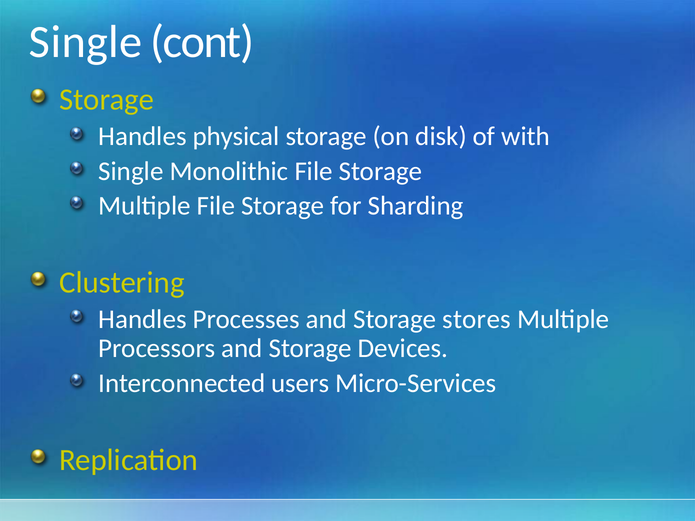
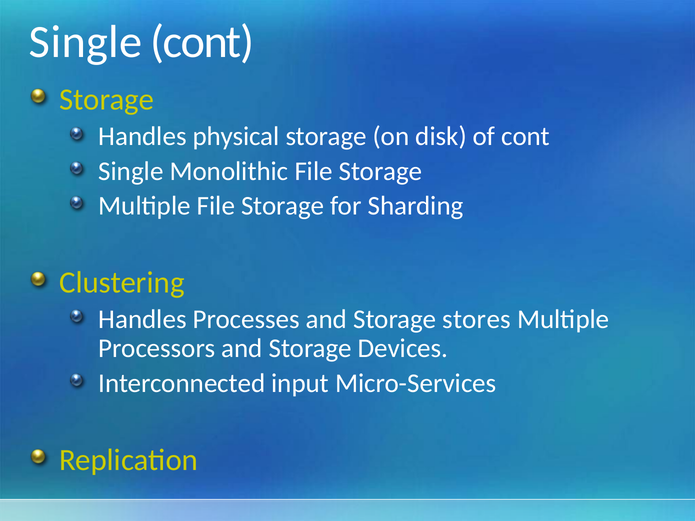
of with: with -> cont
users: users -> input
